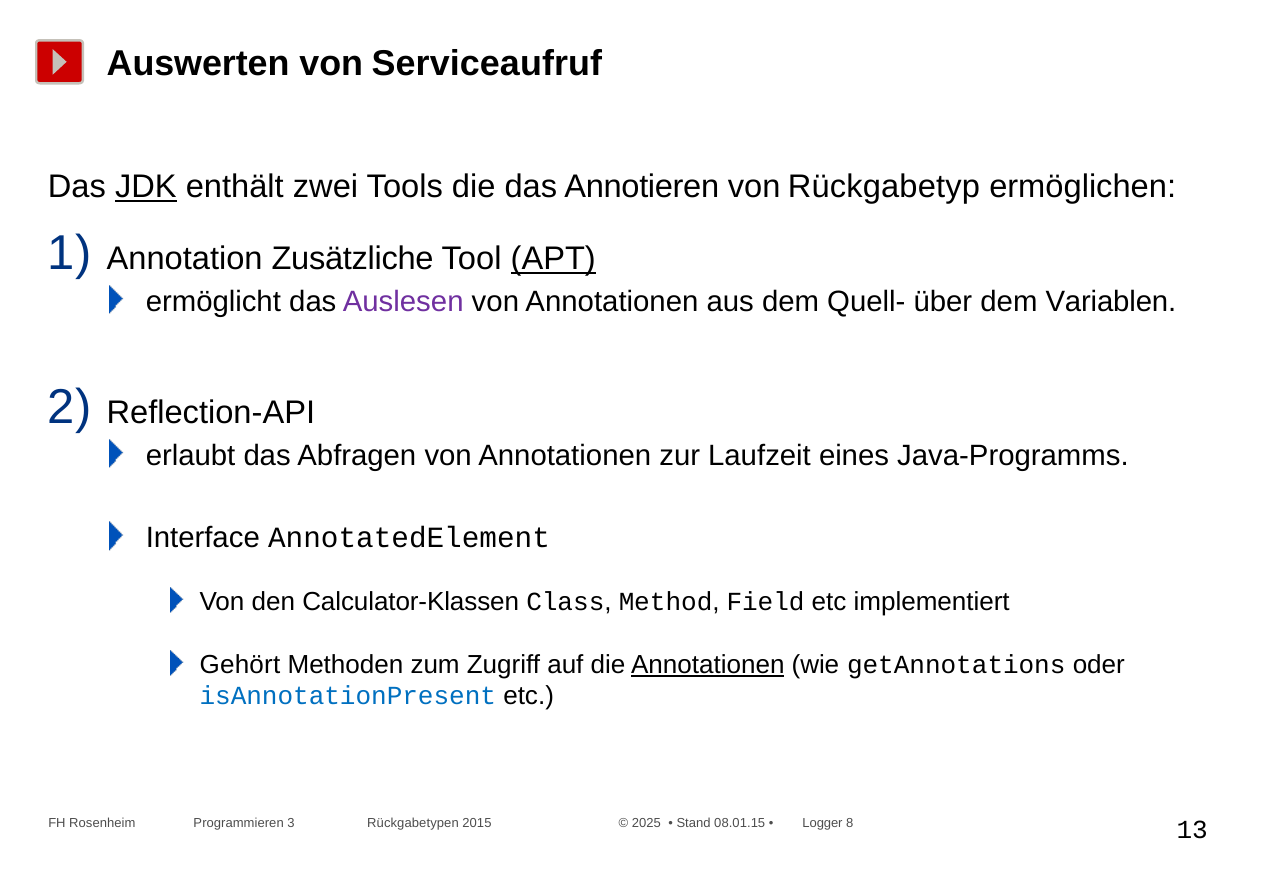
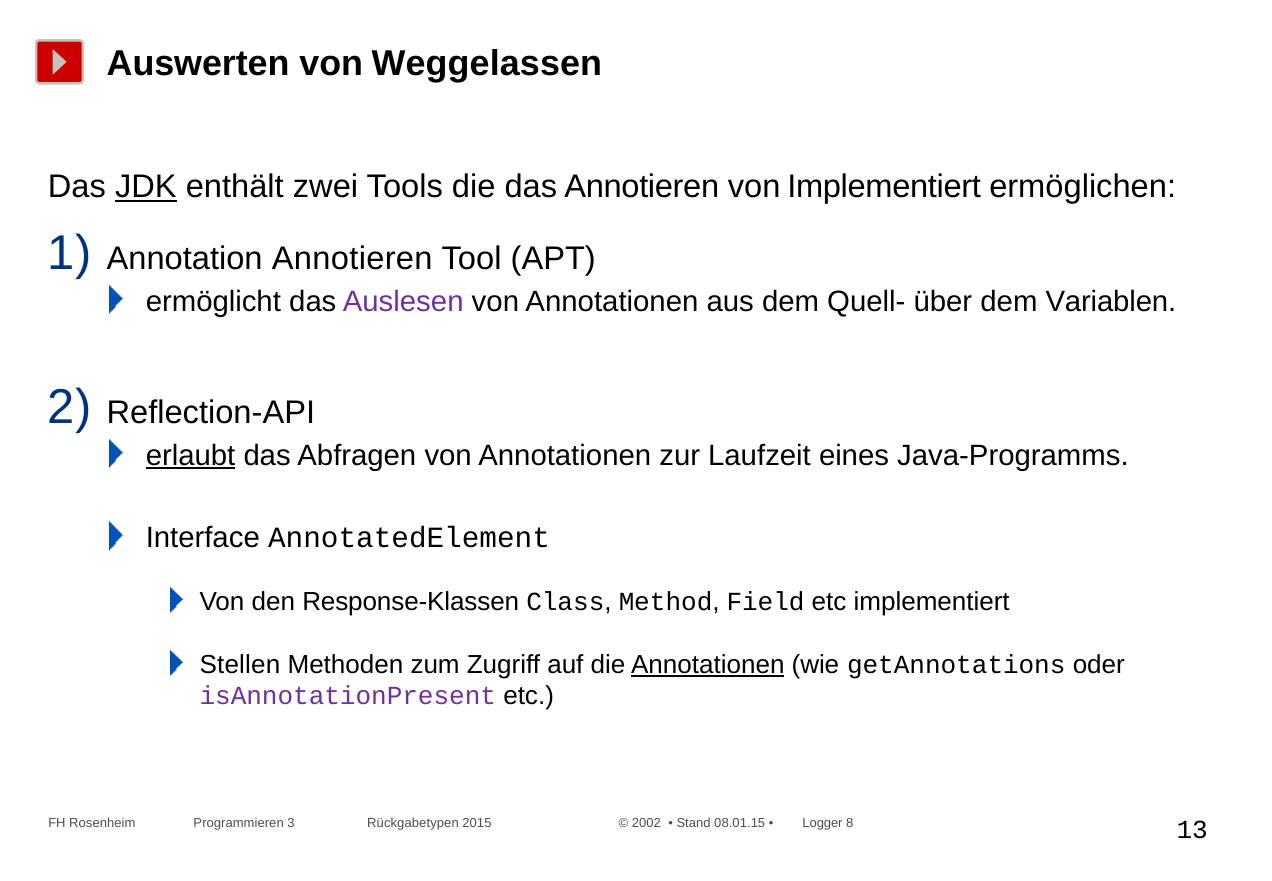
Serviceaufruf: Serviceaufruf -> Weggelassen
von Rückgabetyp: Rückgabetyp -> Implementiert
Annotation Zusätzliche: Zusätzliche -> Annotieren
APT underline: present -> none
erlaubt underline: none -> present
Calculator-Klassen: Calculator-Klassen -> Response-Klassen
Gehört: Gehört -> Stellen
isAnnotationPresent colour: blue -> purple
2025: 2025 -> 2002
